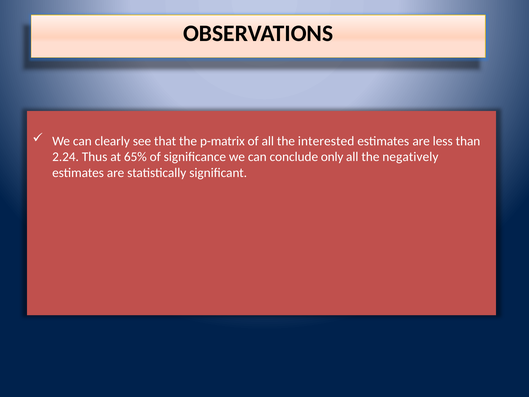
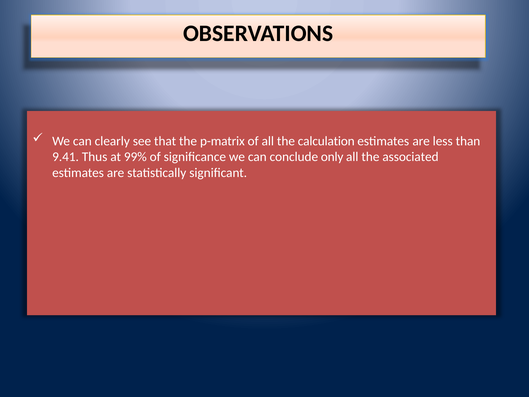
interested: interested -> calculation
2.24: 2.24 -> 9.41
65%: 65% -> 99%
negatively: negatively -> associated
